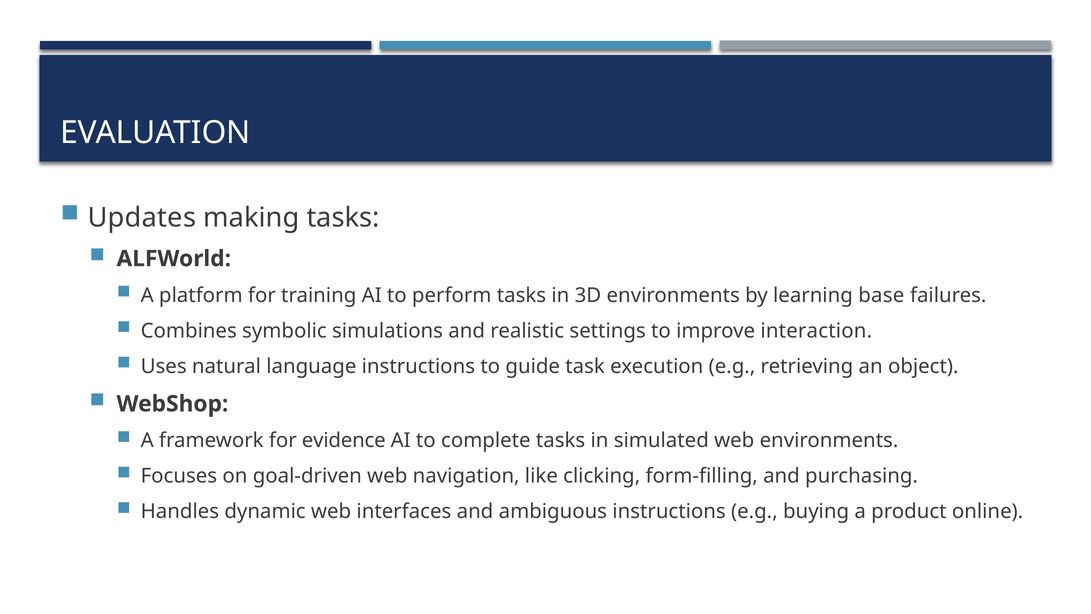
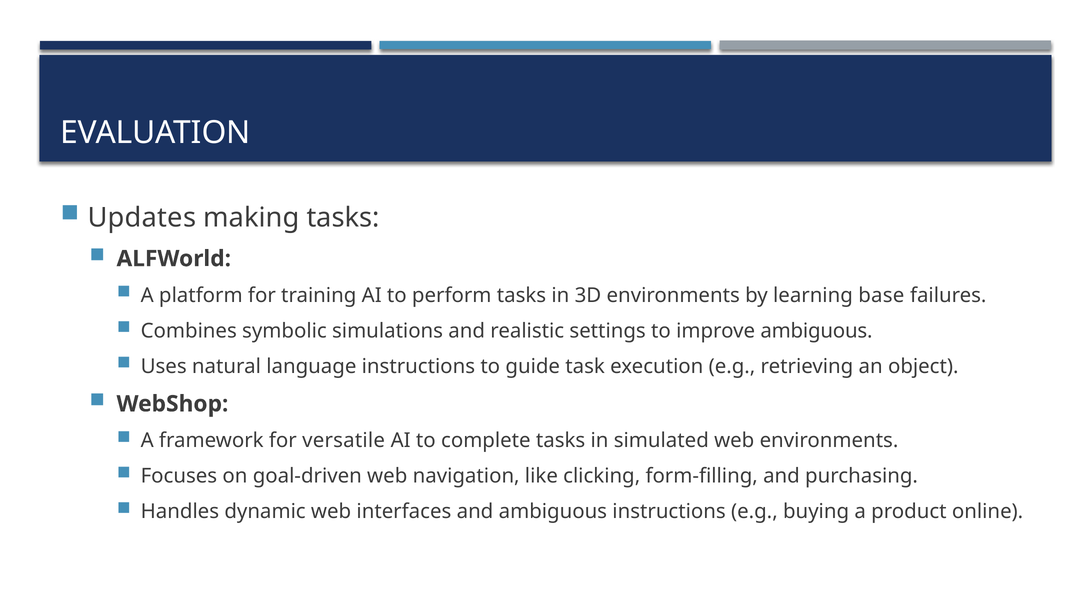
improve interaction: interaction -> ambiguous
evidence: evidence -> versatile
